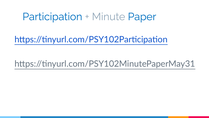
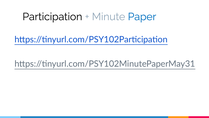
Participation colour: blue -> black
